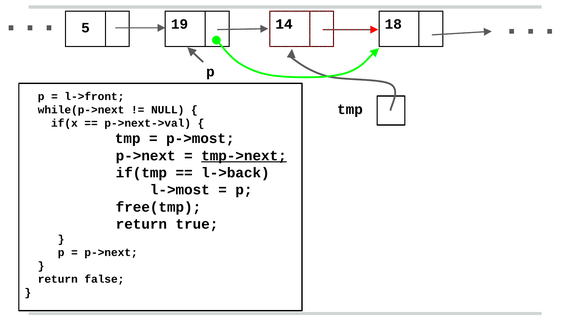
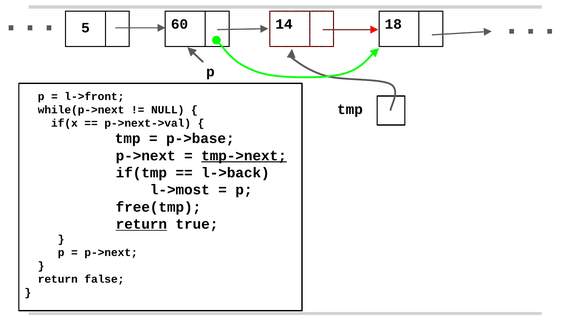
19: 19 -> 60
p->most: p->most -> p->base
return at (141, 224) underline: none -> present
